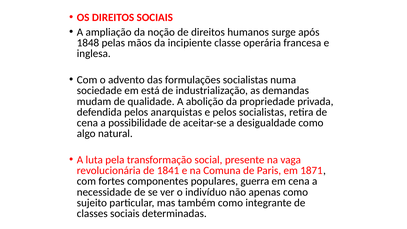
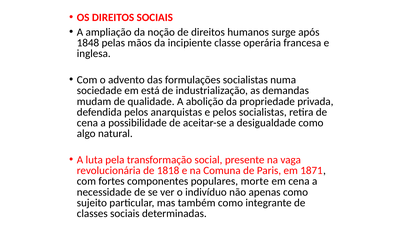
1841: 1841 -> 1818
guerra: guerra -> morte
